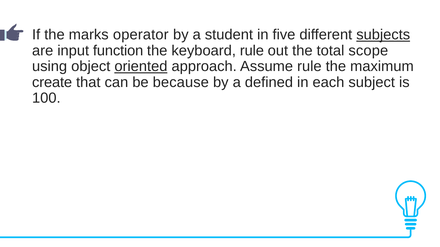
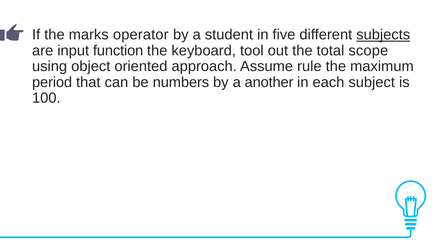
keyboard rule: rule -> tool
oriented underline: present -> none
create: create -> period
because: because -> numbers
defined: defined -> another
